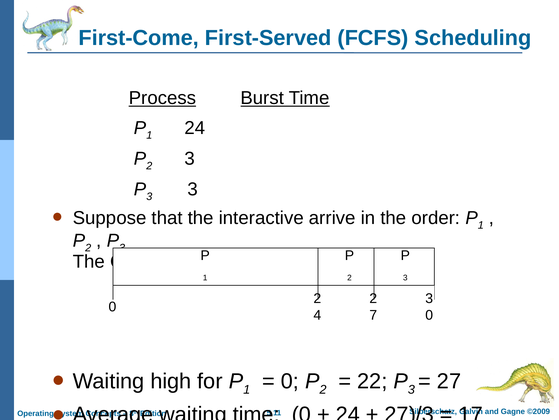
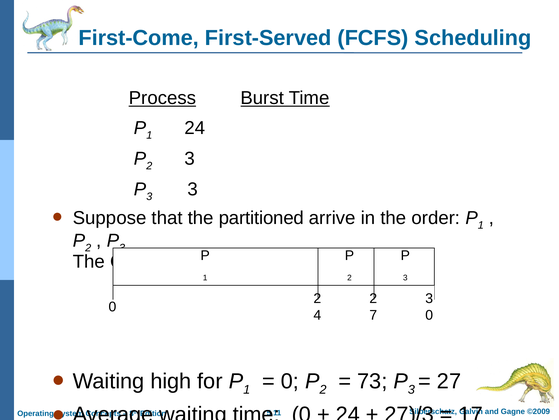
interactive: interactive -> partitioned
22: 22 -> 73
